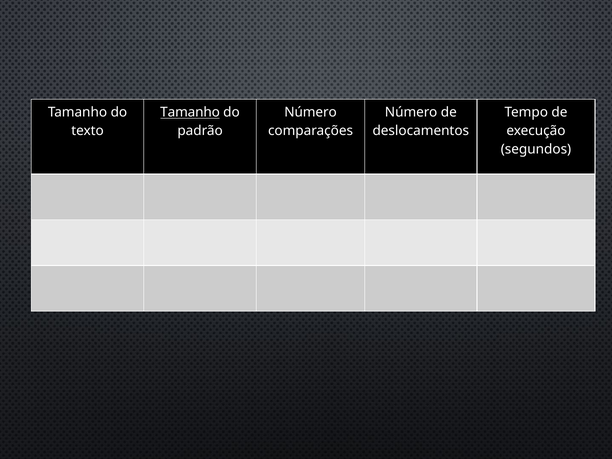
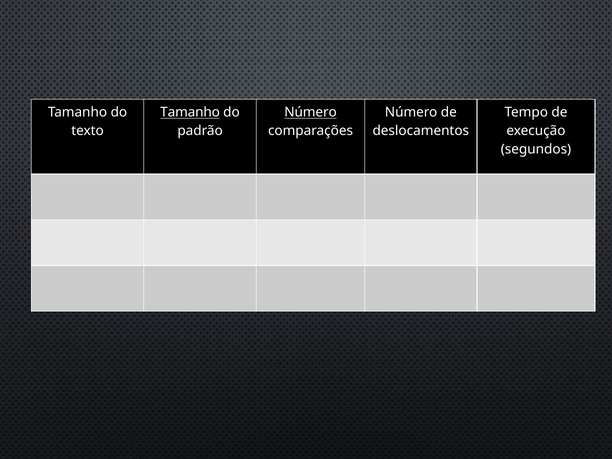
Número at (311, 112) underline: none -> present
